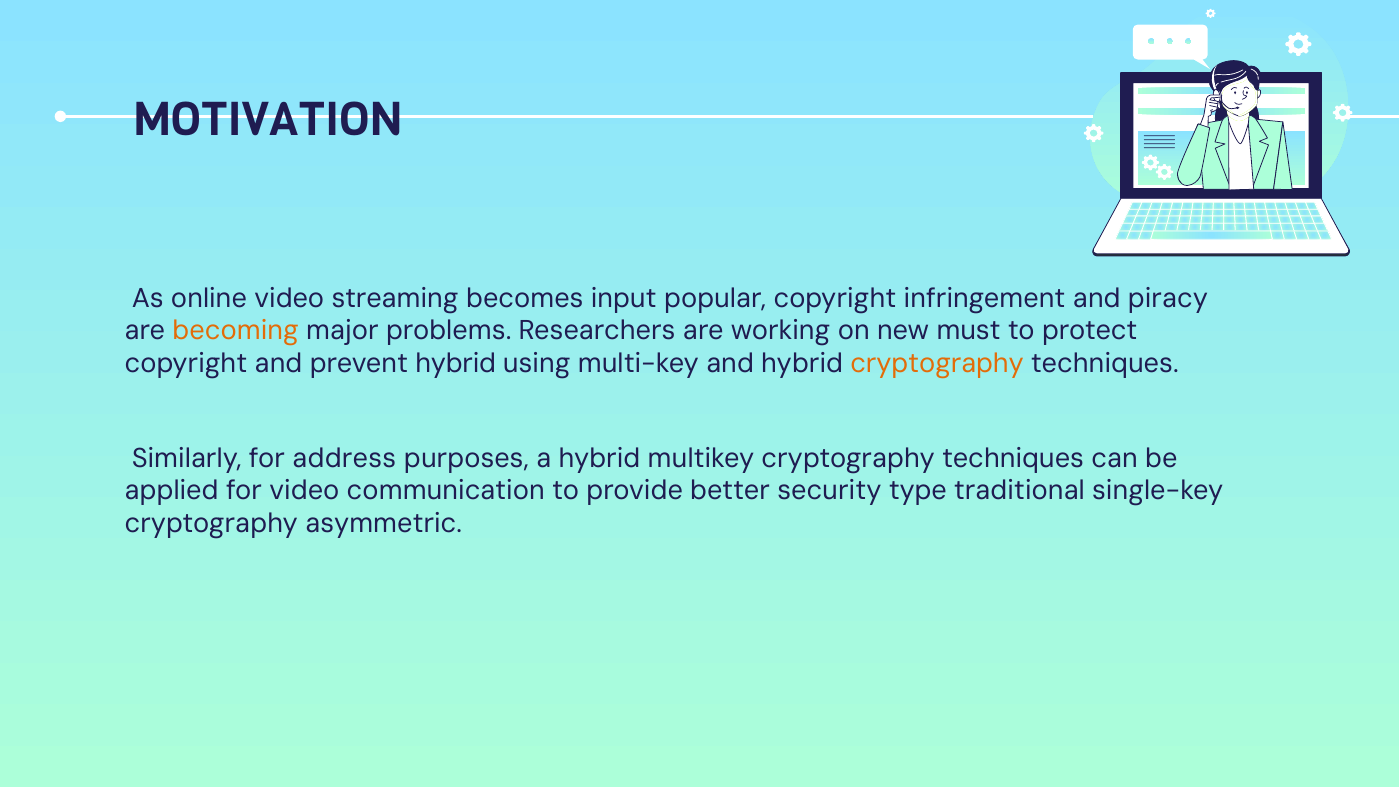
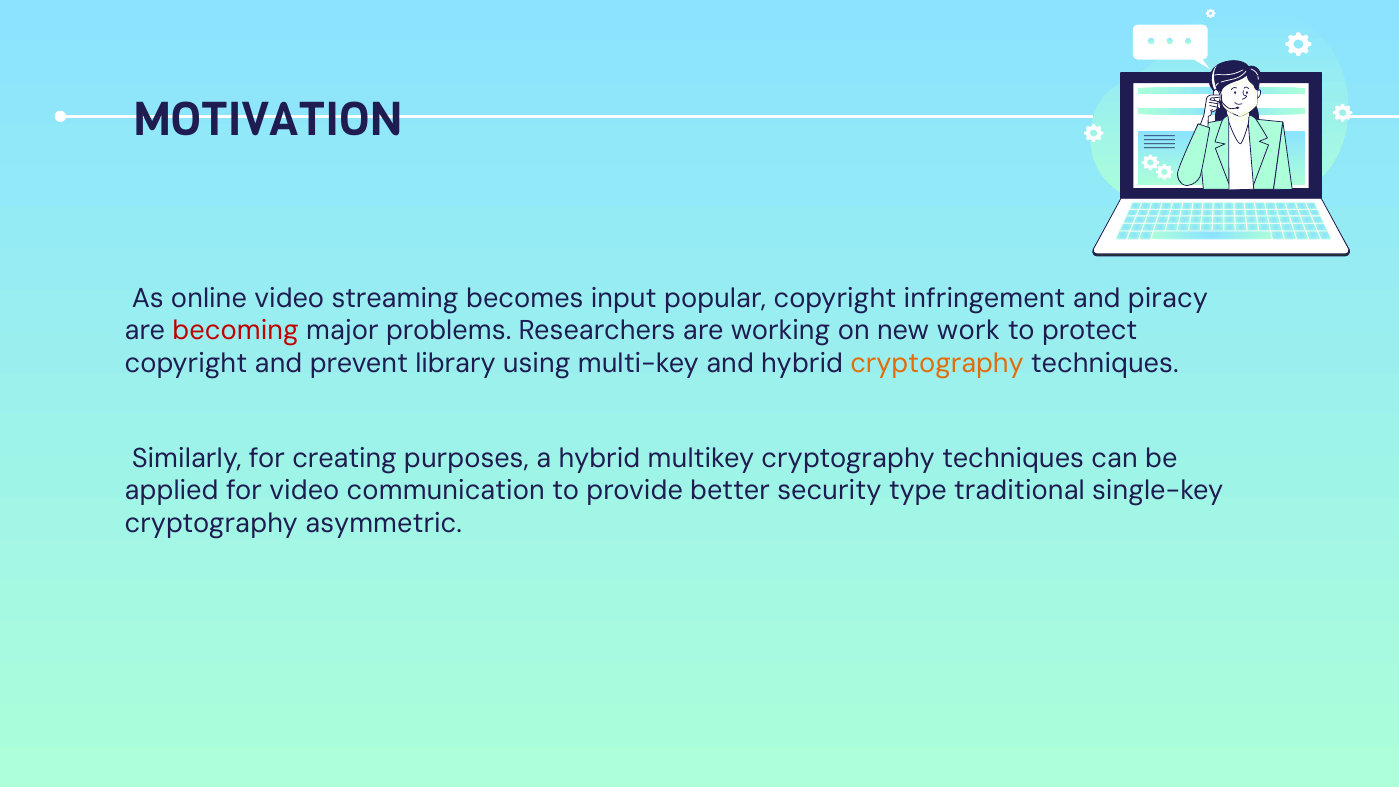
becoming colour: orange -> red
must: must -> work
prevent hybrid: hybrid -> library
address: address -> creating
